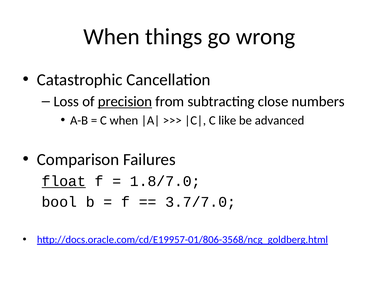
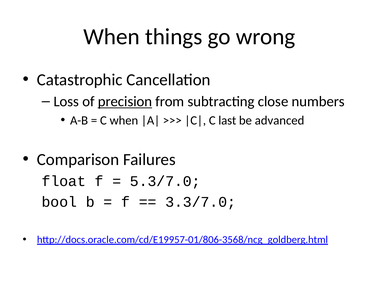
like: like -> last
float underline: present -> none
1.8/7.0: 1.8/7.0 -> 5.3/7.0
3.7/7.0: 3.7/7.0 -> 3.3/7.0
